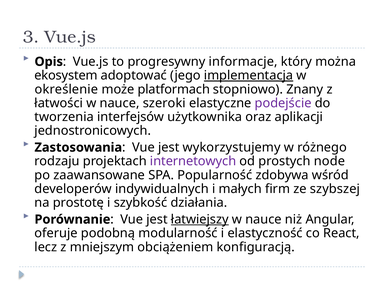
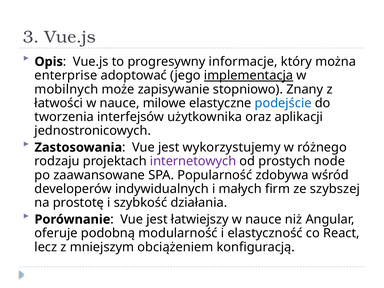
ekosystem: ekosystem -> enterprise
określenie: określenie -> mobilnych
platformach: platformach -> zapisywanie
szeroki: szeroki -> milowe
podejście colour: purple -> blue
łatwiejszy underline: present -> none
